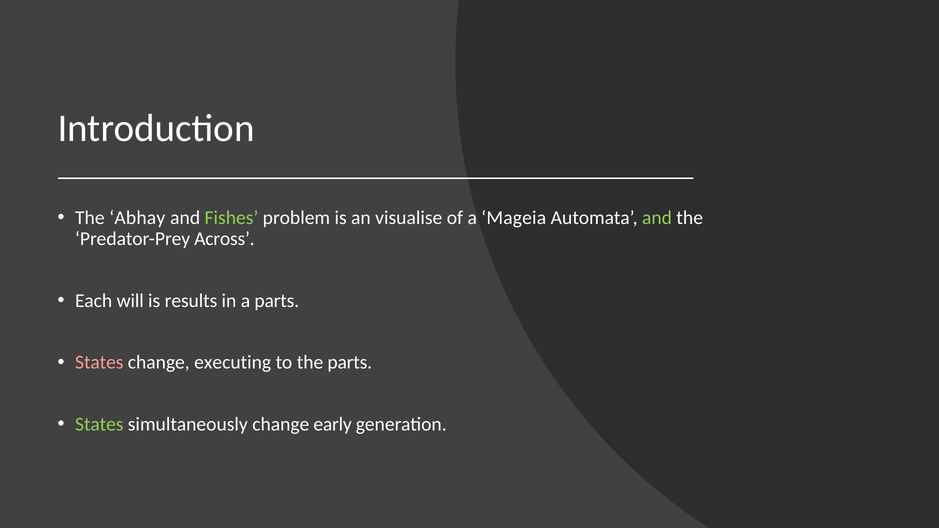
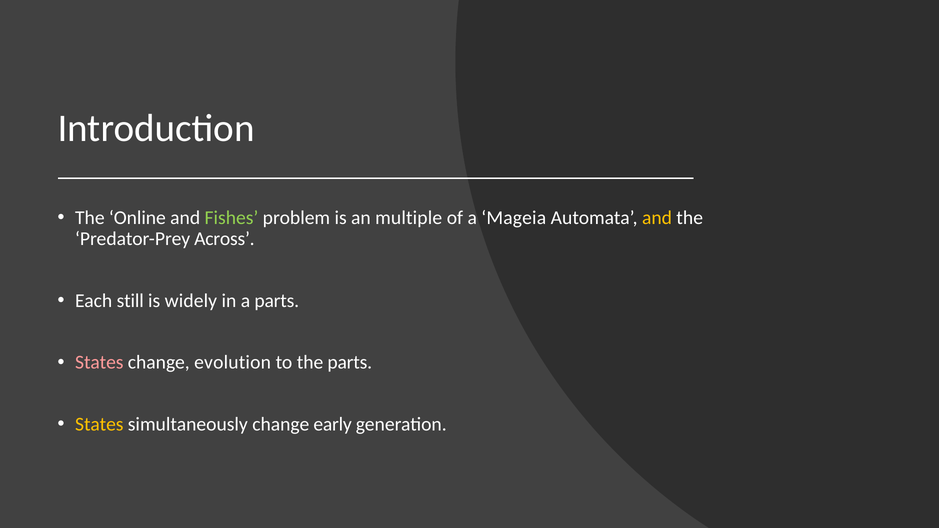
Abhay: Abhay -> Online
visualise: visualise -> multiple
and at (657, 218) colour: light green -> yellow
will: will -> still
results: results -> widely
executing: executing -> evolution
States at (99, 424) colour: light green -> yellow
